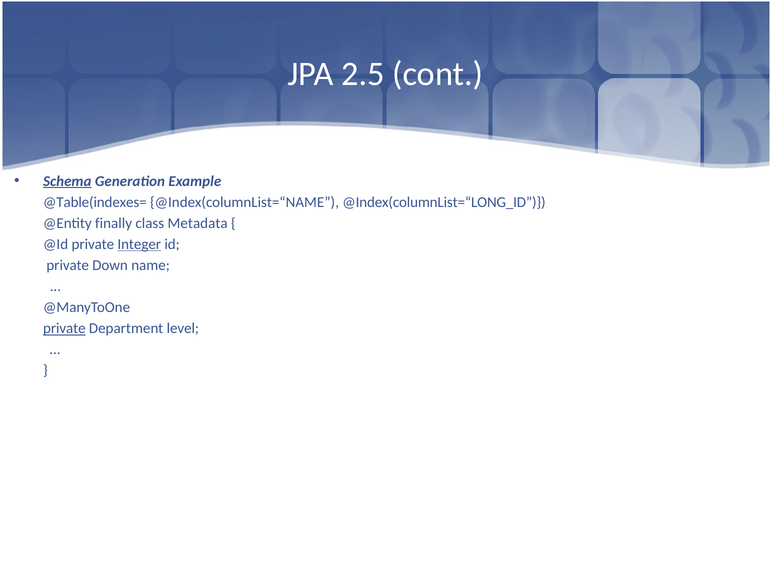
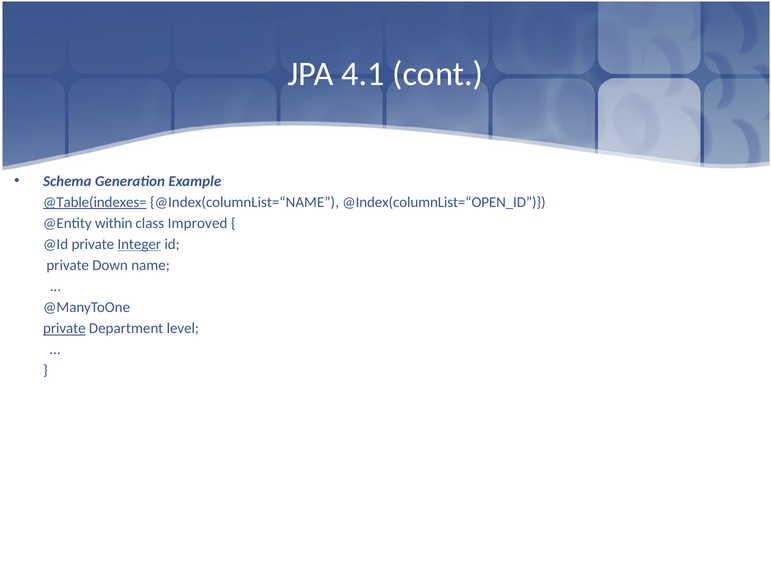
2.5: 2.5 -> 4.1
Schema underline: present -> none
@Table(indexes= underline: none -> present
@Index(columnList=“LONG_ID: @Index(columnList=“LONG_ID -> @Index(columnList=“OPEN_ID
finally: finally -> within
Metadata: Metadata -> Improved
